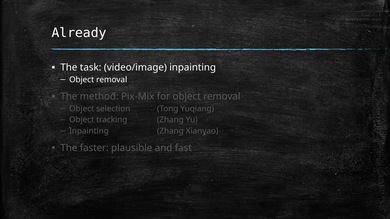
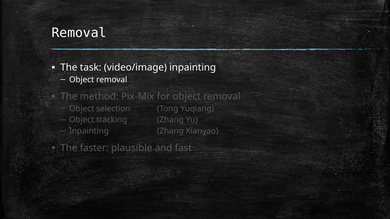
Already at (79, 33): Already -> Removal
